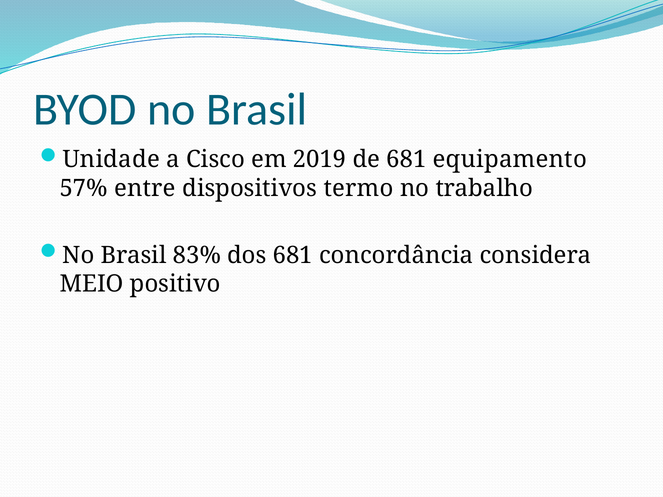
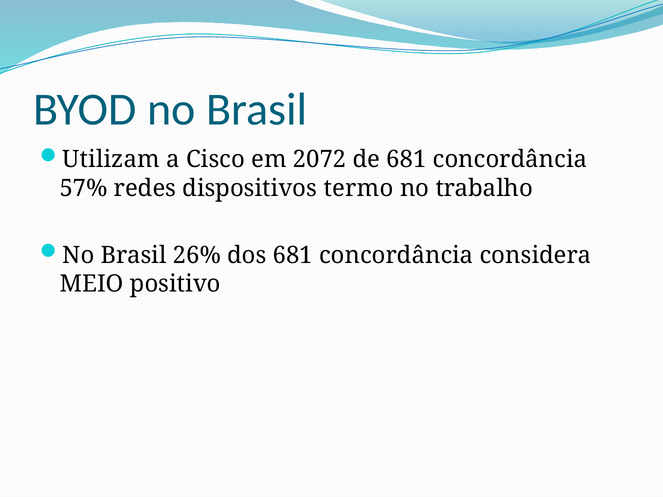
Unidade: Unidade -> Utilizam
2019: 2019 -> 2072
de 681 equipamento: equipamento -> concordância
entre: entre -> redes
83%: 83% -> 26%
